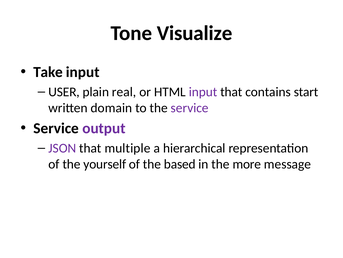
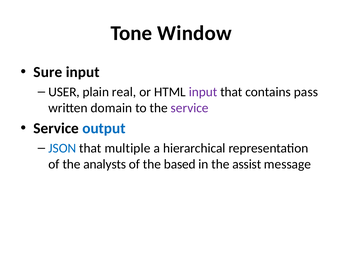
Visualize: Visualize -> Window
Take: Take -> Sure
start: start -> pass
output colour: purple -> blue
JSON colour: purple -> blue
yourself: yourself -> analysts
more: more -> assist
